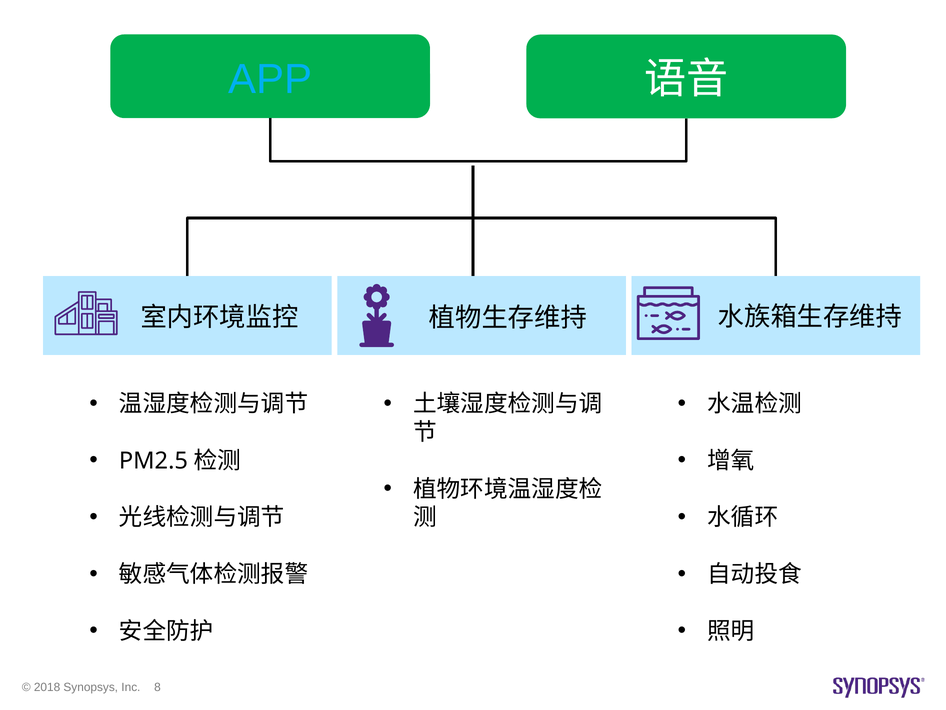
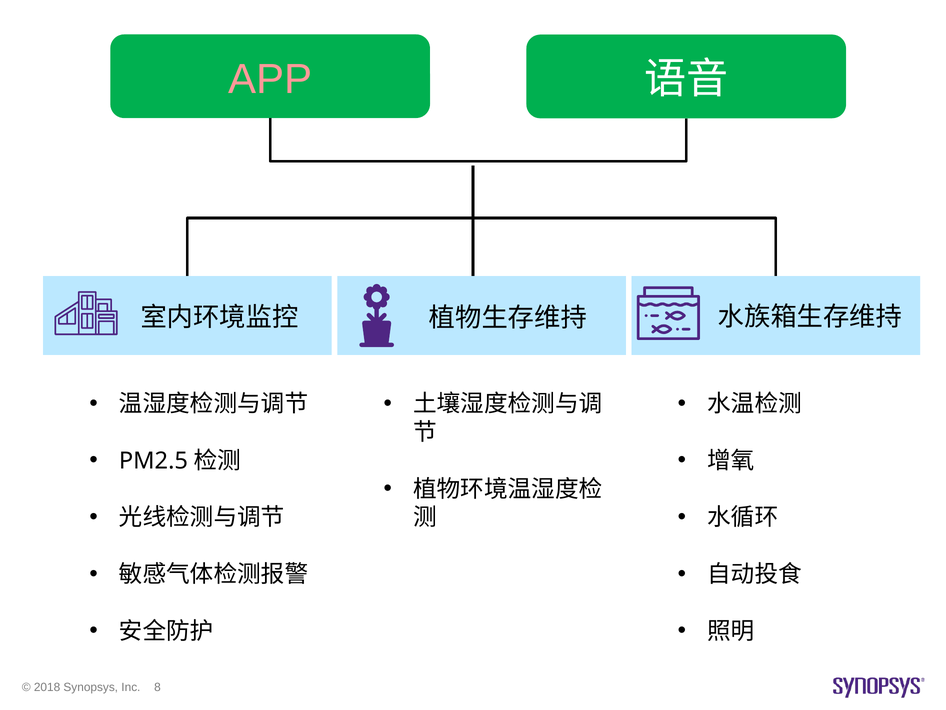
APP colour: light blue -> pink
